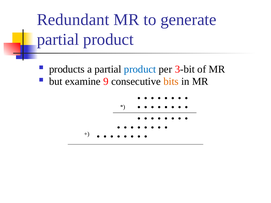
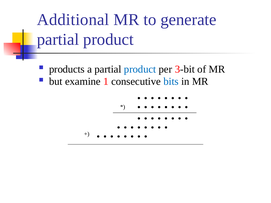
Redundant: Redundant -> Additional
9: 9 -> 1
bits colour: orange -> blue
